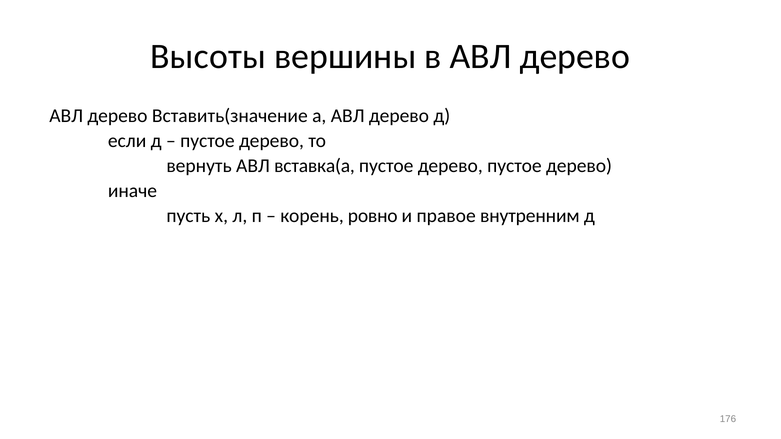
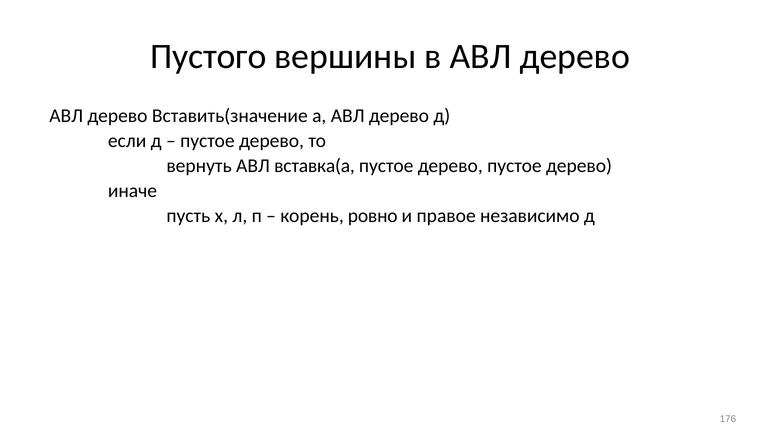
Высоты: Высоты -> Пустого
внутренним: внутренним -> независимо
